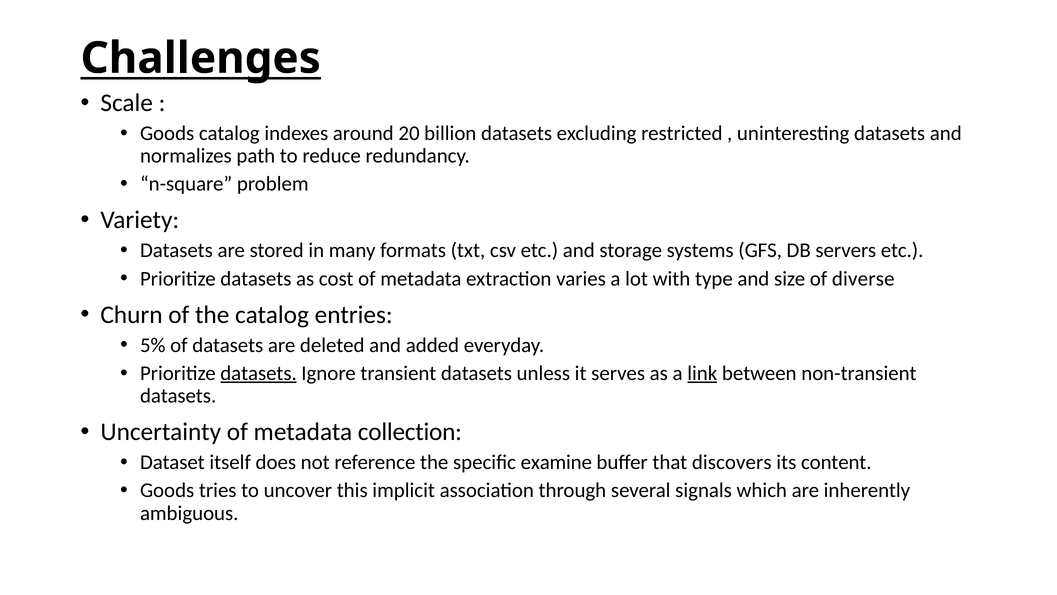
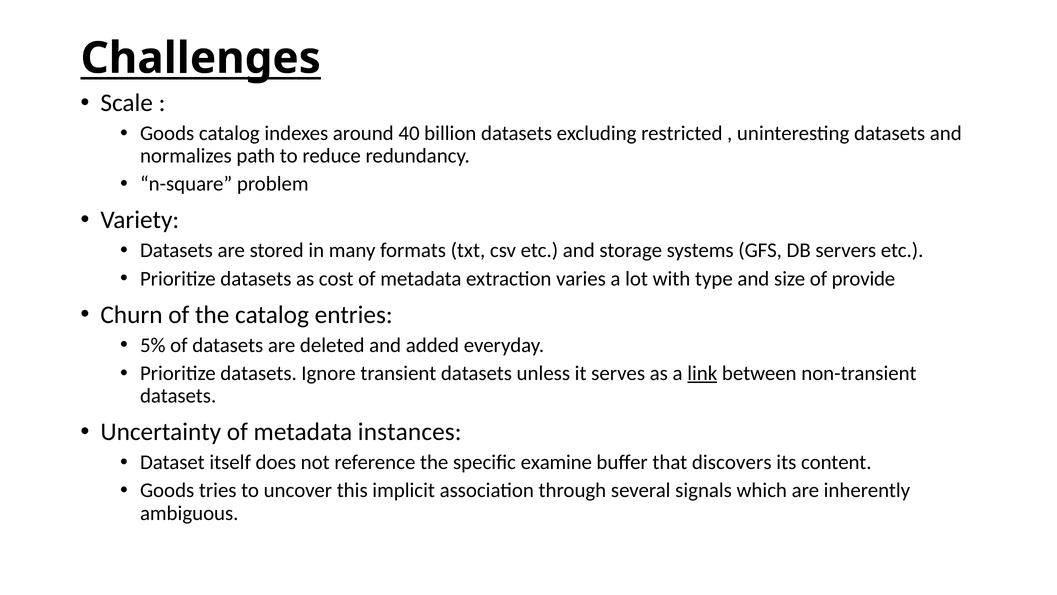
20: 20 -> 40
diverse: diverse -> provide
datasets at (259, 373) underline: present -> none
collection: collection -> instances
